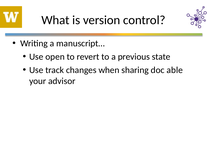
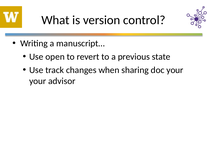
doc able: able -> your
